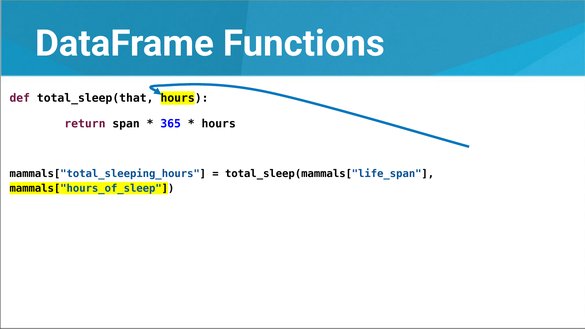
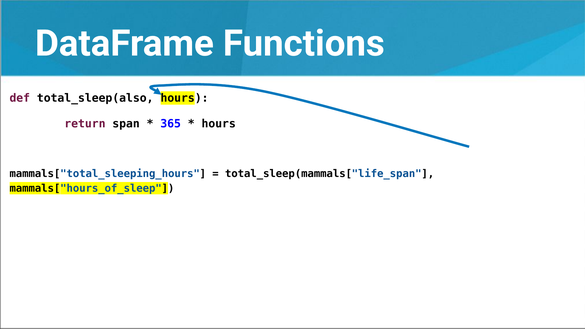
total_sleep(that: total_sleep(that -> total_sleep(also
